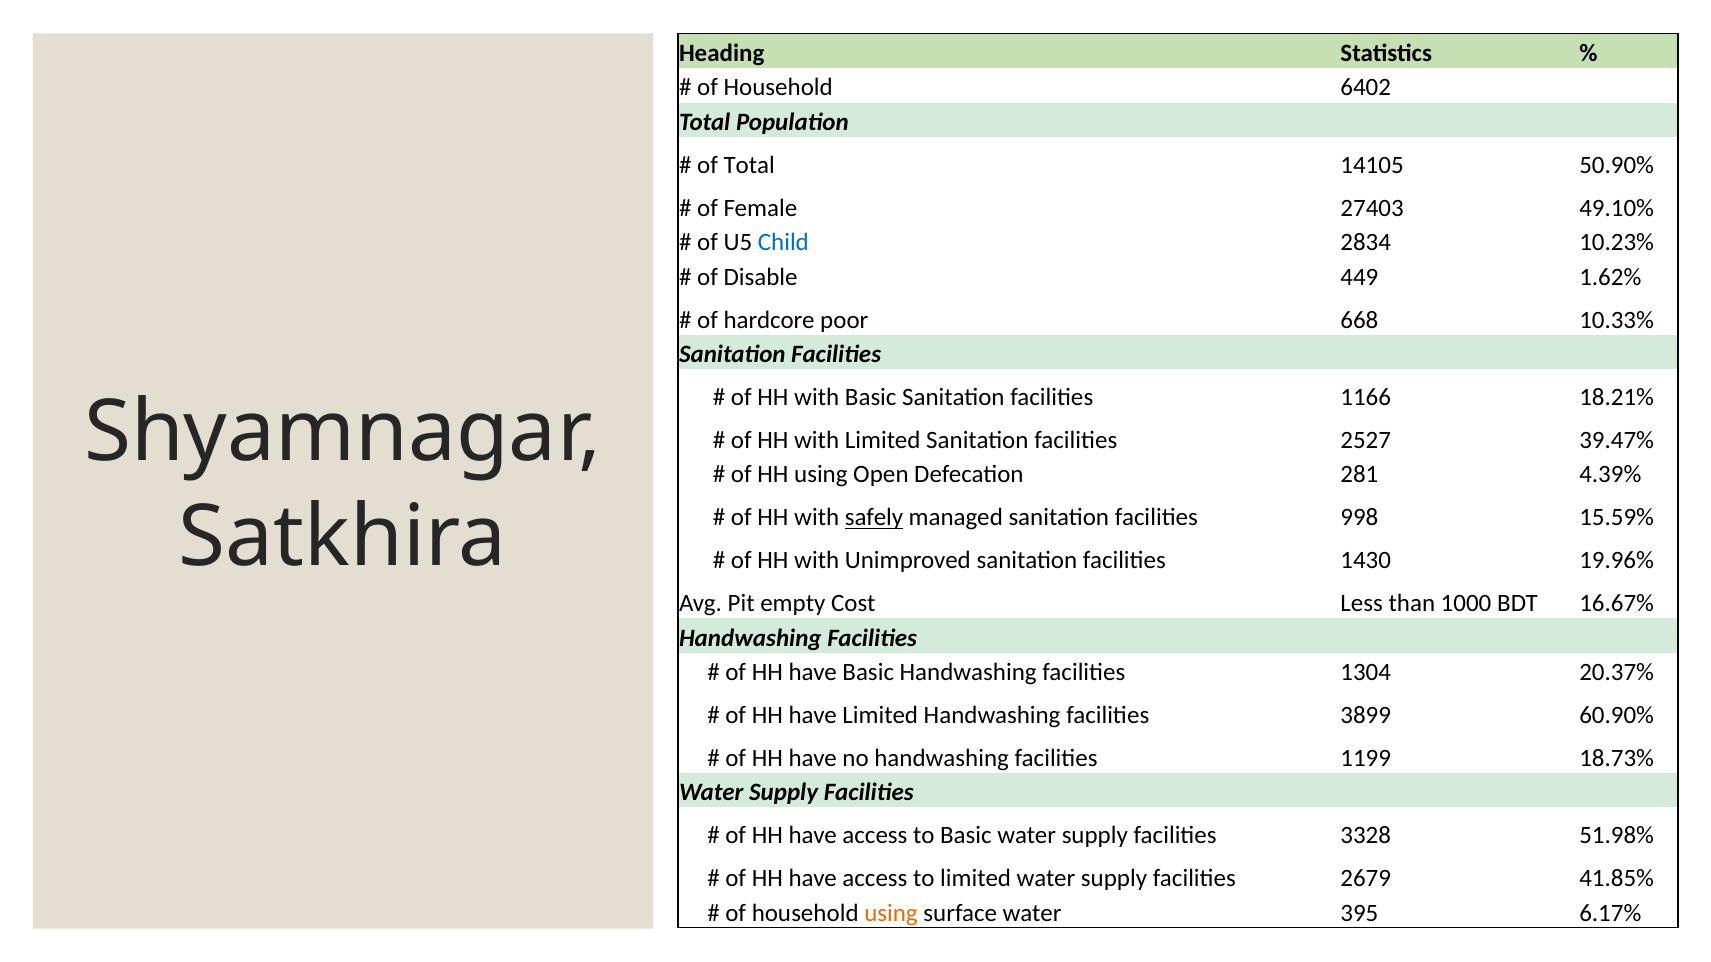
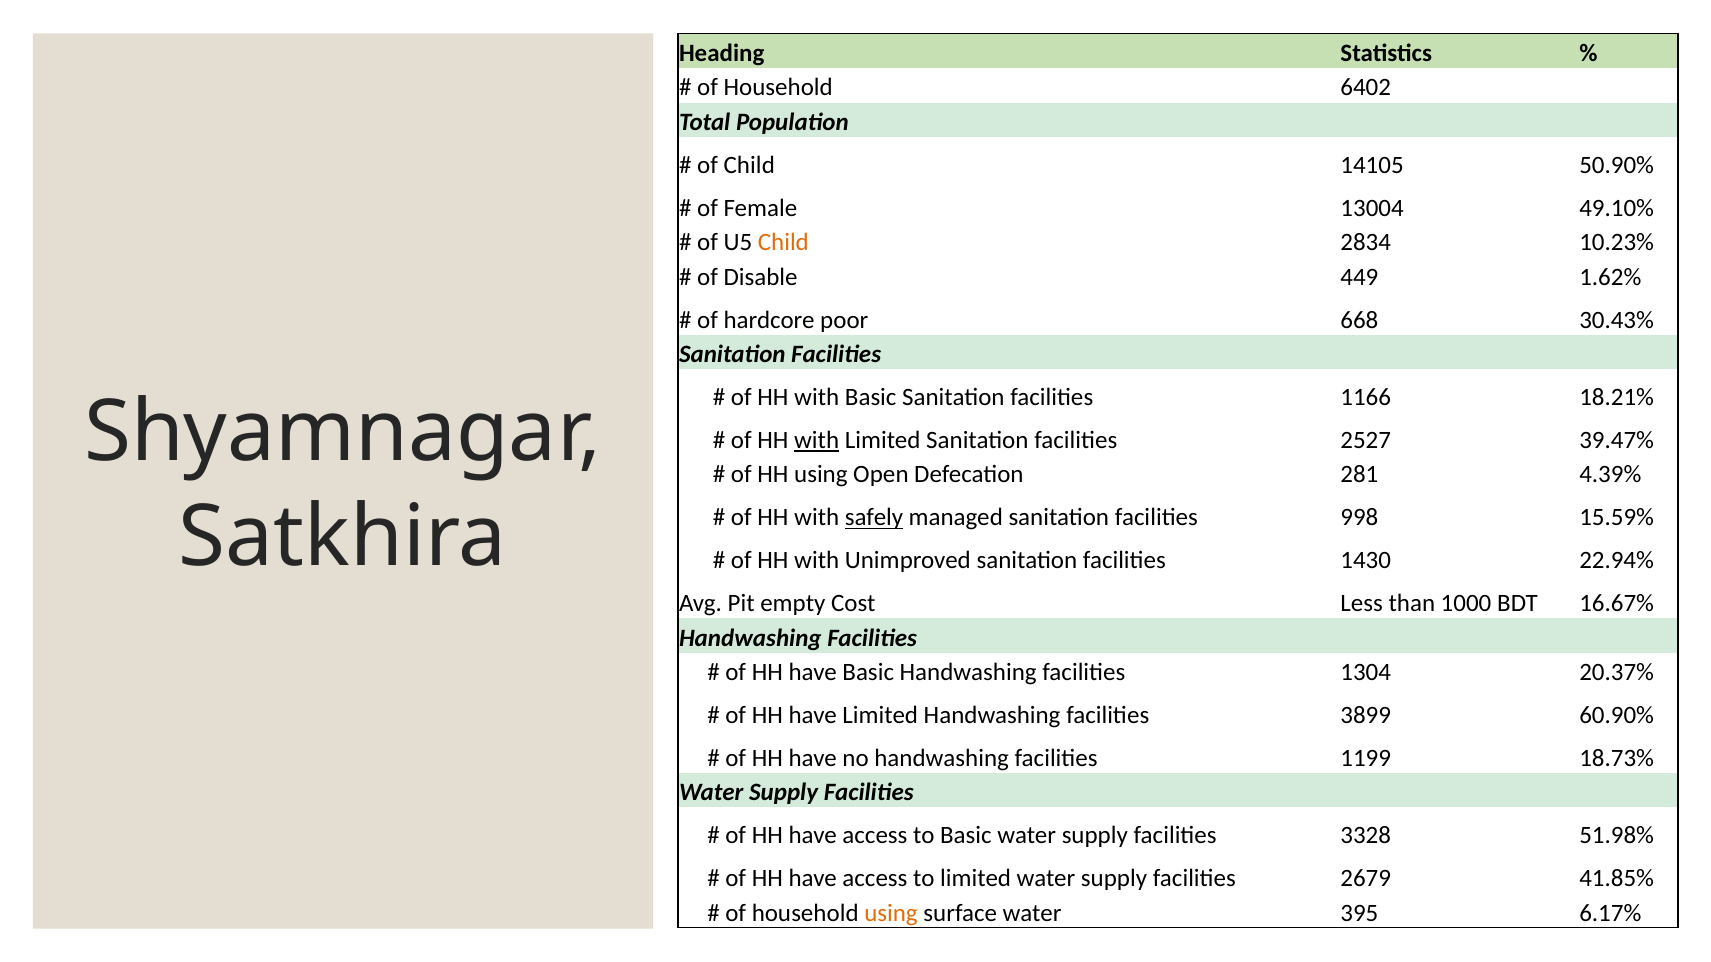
of Total: Total -> Child
27403: 27403 -> 13004
Child at (783, 243) colour: blue -> orange
10.33%: 10.33% -> 30.43%
with at (817, 440) underline: none -> present
19.96%: 19.96% -> 22.94%
